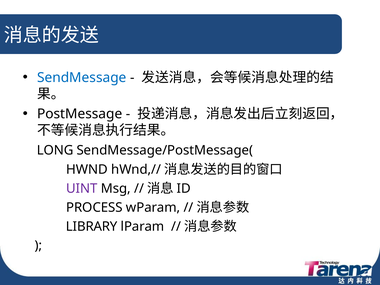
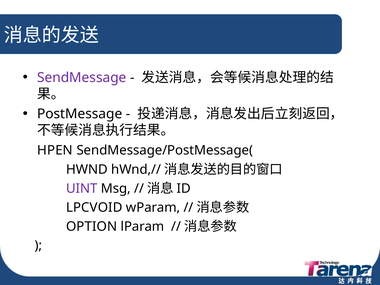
SendMessage colour: blue -> purple
LONG: LONG -> HPEN
PROCESS: PROCESS -> LPCVOID
LIBRARY: LIBRARY -> OPTION
